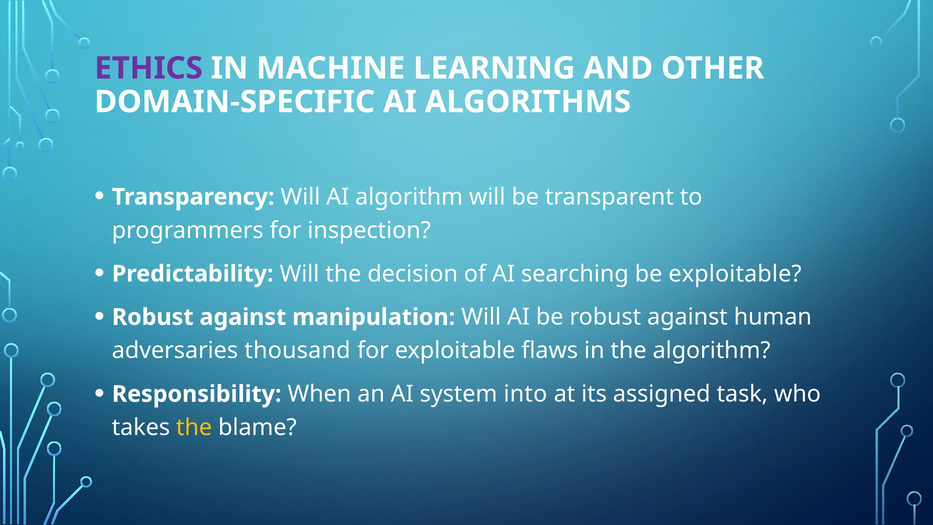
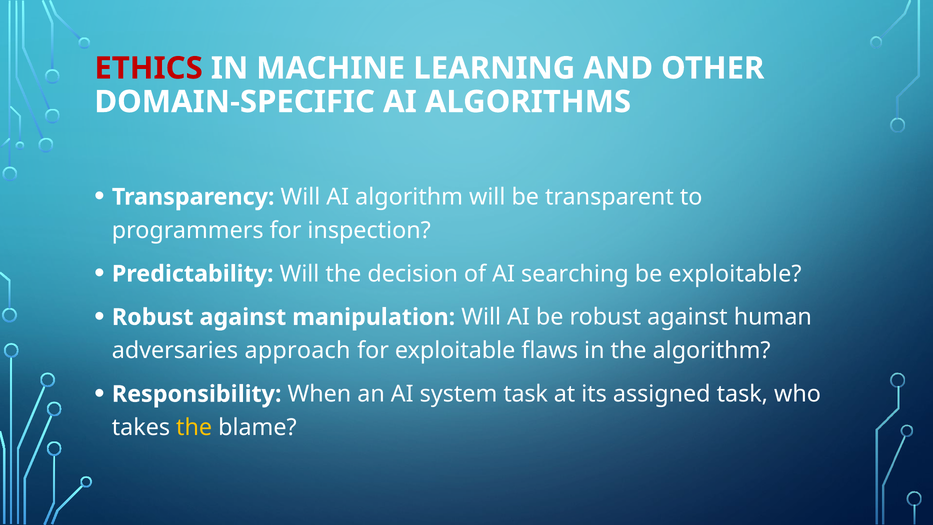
ETHICS colour: purple -> red
thousand: thousand -> approach
system into: into -> task
